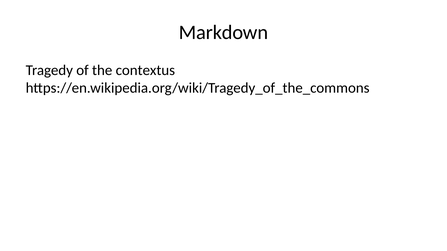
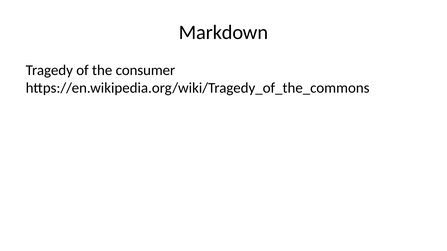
contextus: contextus -> consumer
